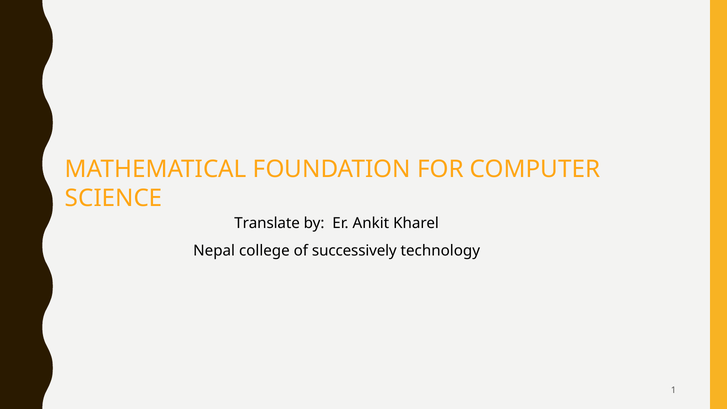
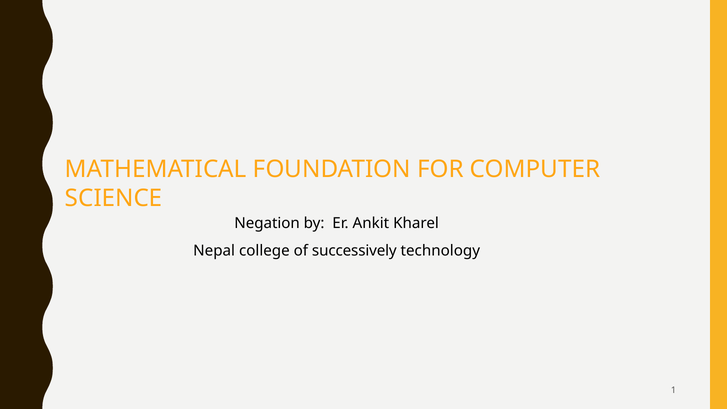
Translate: Translate -> Negation
